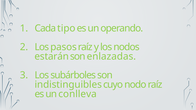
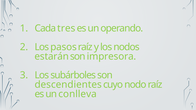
tipo: tipo -> tres
enlazadas: enlazadas -> impresora
indistinguibles: indistinguibles -> descendientes
